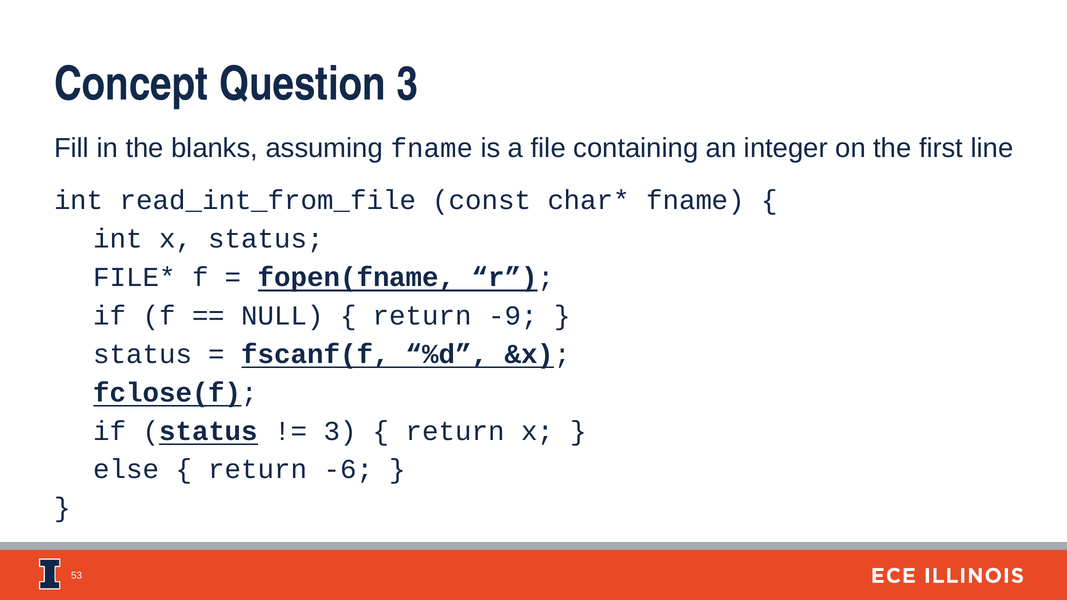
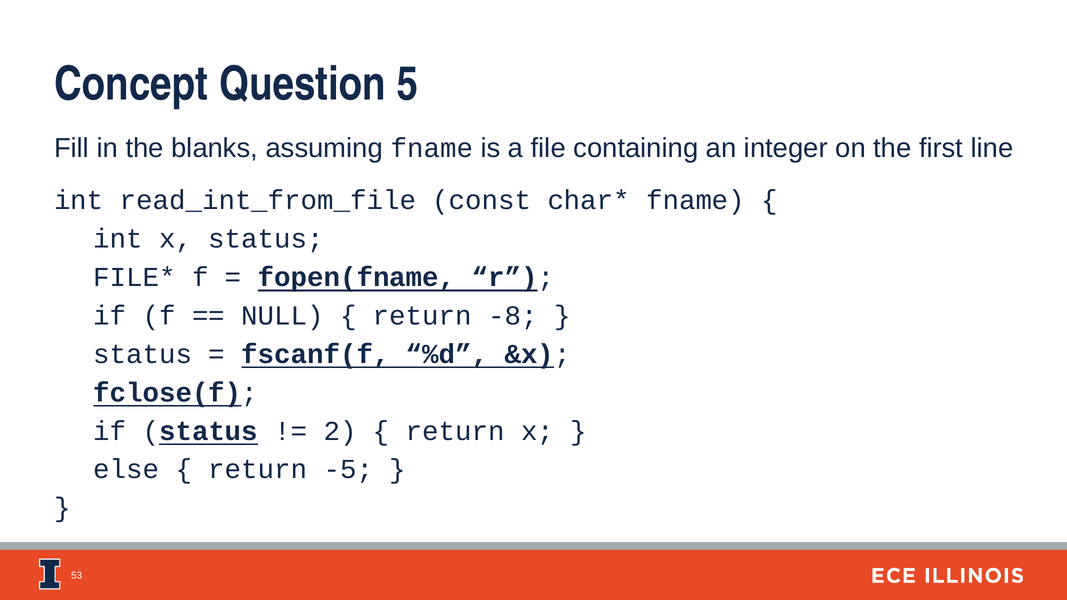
Question 3: 3 -> 5
-9: -9 -> -8
3 at (340, 431): 3 -> 2
-6: -6 -> -5
